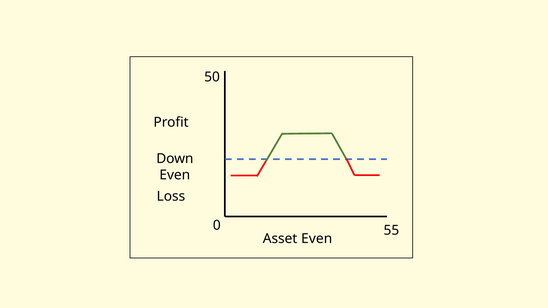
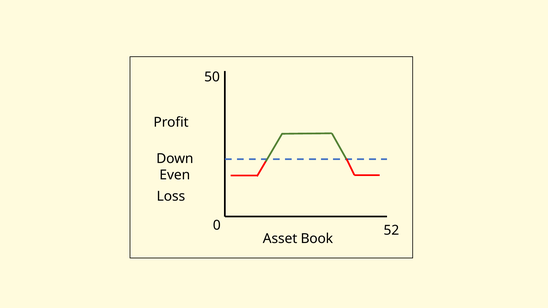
55: 55 -> 52
Asset Even: Even -> Book
